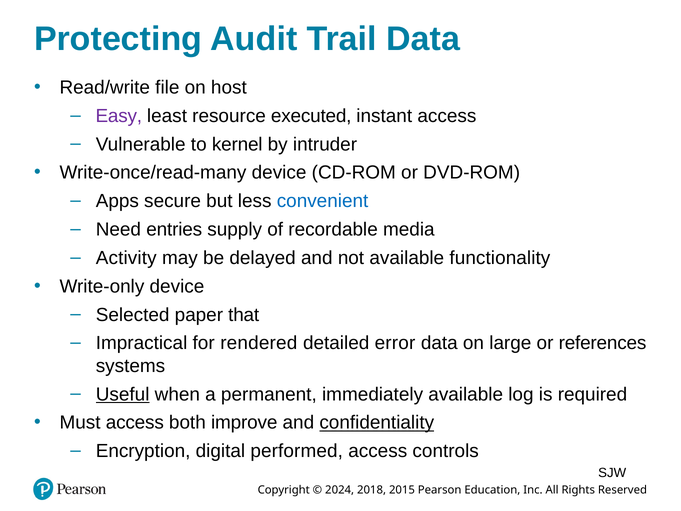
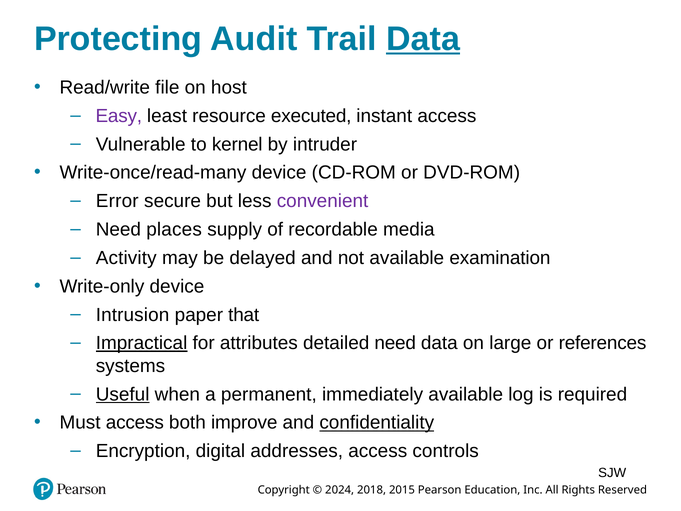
Data at (423, 39) underline: none -> present
Apps: Apps -> Error
convenient colour: blue -> purple
entries: entries -> places
functionality: functionality -> examination
Selected: Selected -> Intrusion
Impractical underline: none -> present
rendered: rendered -> attributes
detailed error: error -> need
performed: performed -> addresses
